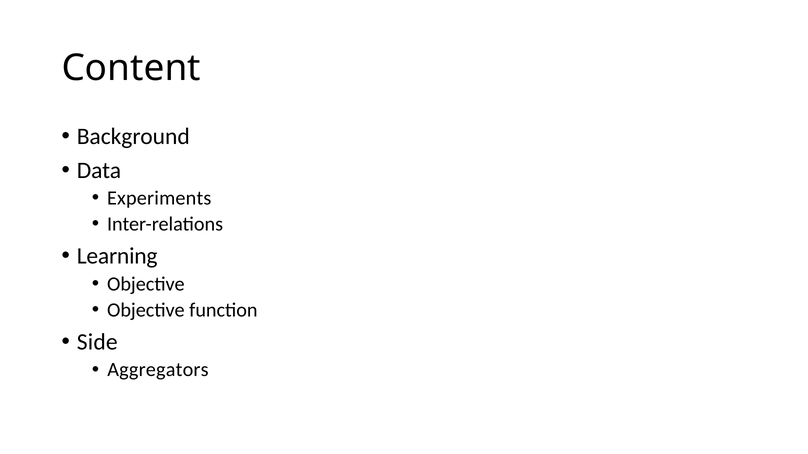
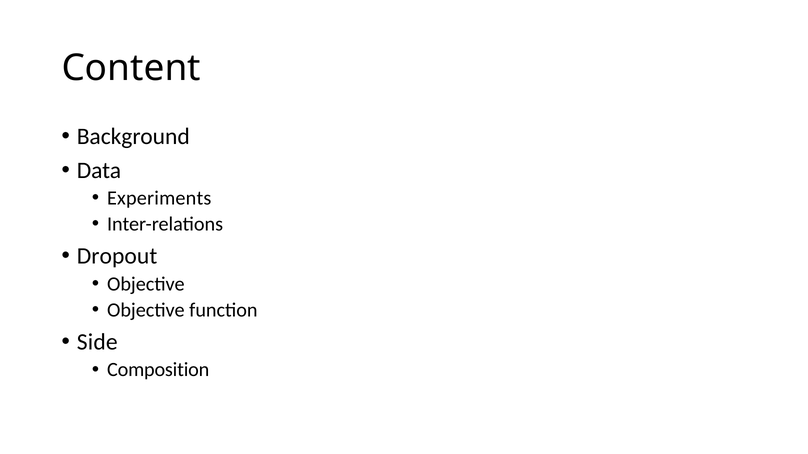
Learning: Learning -> Dropout
Aggregators: Aggregators -> Composition
